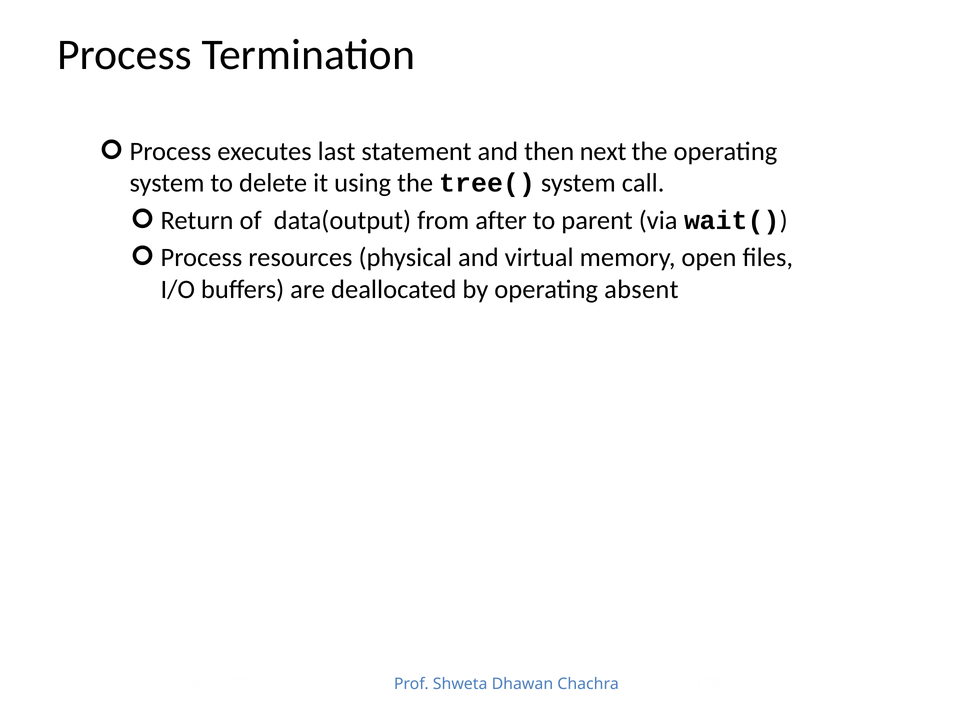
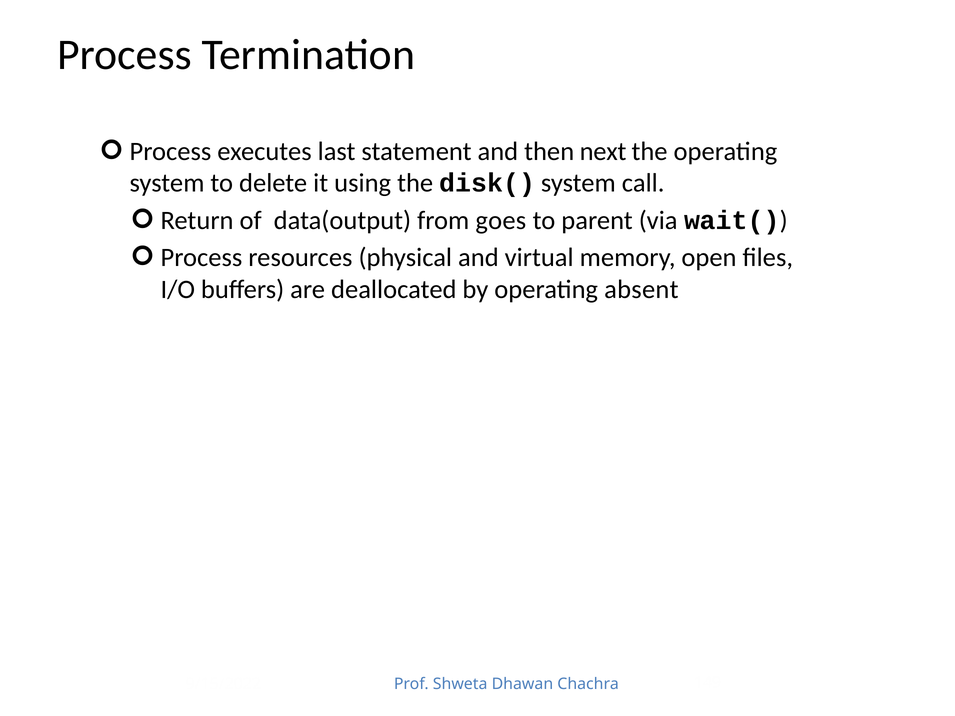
tree(: tree( -> disk(
after: after -> goes
